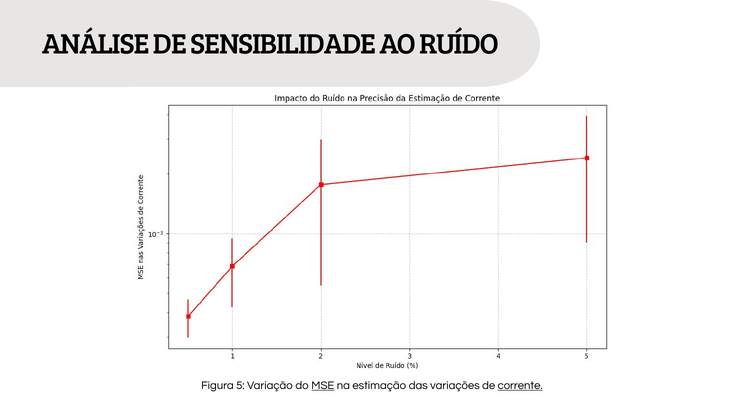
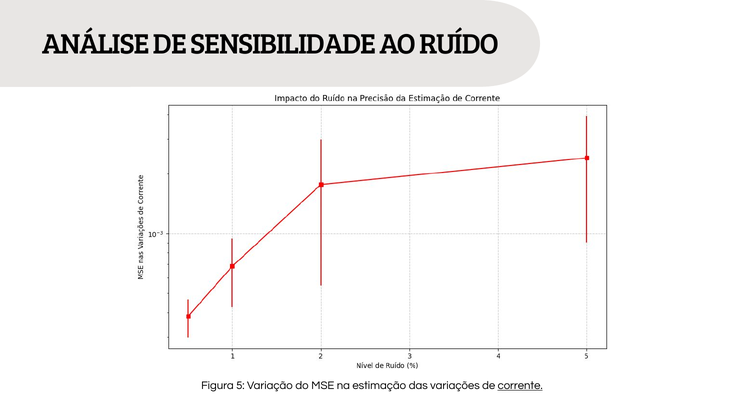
MSE underline: present -> none
